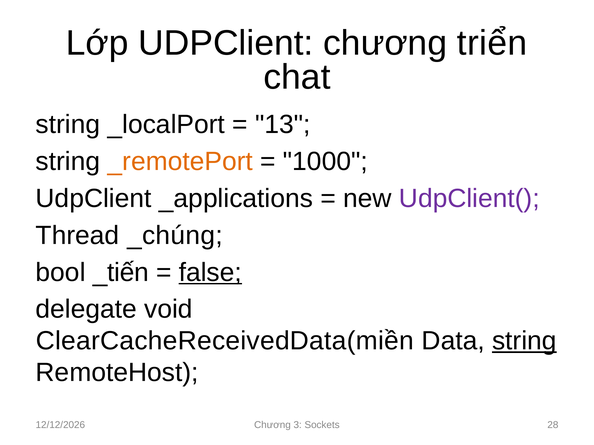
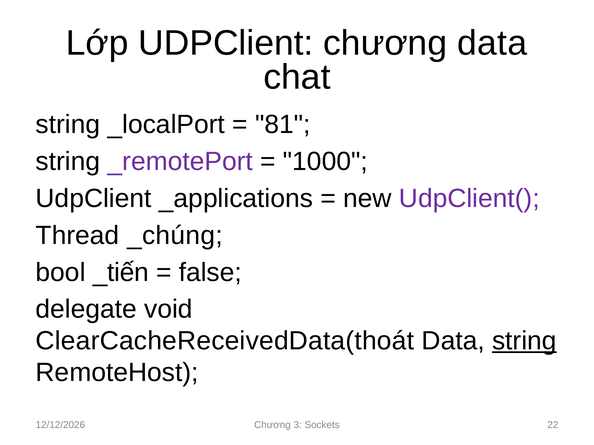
chương triển: triển -> data
13: 13 -> 81
_remotePort colour: orange -> purple
false underline: present -> none
ClearCacheReceivedData(miền: ClearCacheReceivedData(miền -> ClearCacheReceivedData(thoát
28: 28 -> 22
